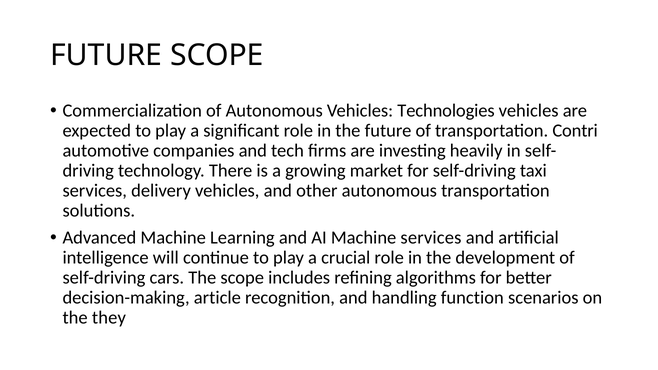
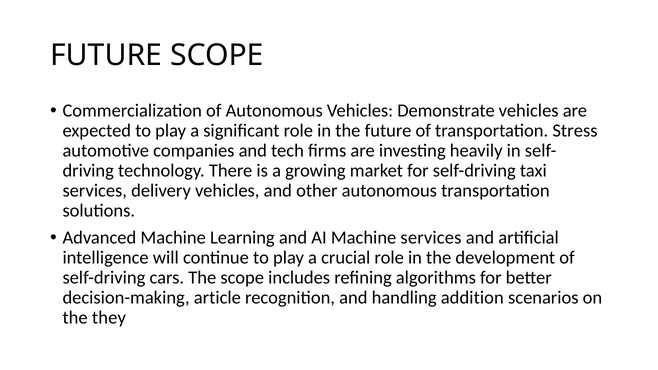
Technologies: Technologies -> Demonstrate
Contri: Contri -> Stress
function: function -> addition
